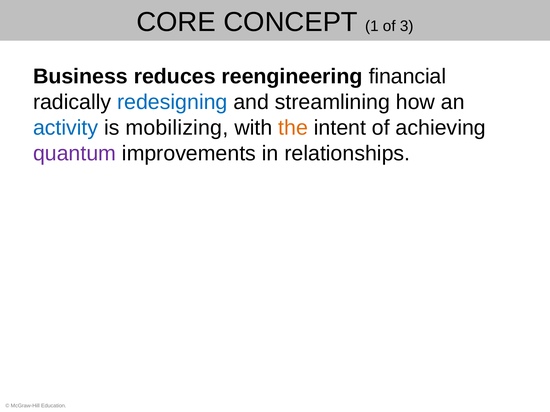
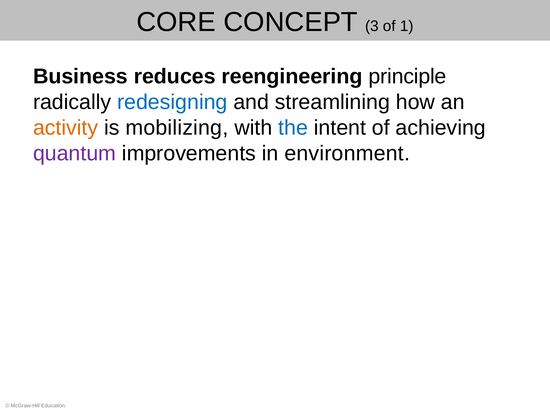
1: 1 -> 3
3: 3 -> 1
financial: financial -> principle
activity colour: blue -> orange
the colour: orange -> blue
relationships: relationships -> environment
